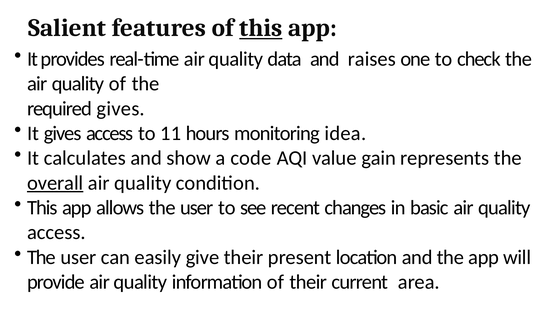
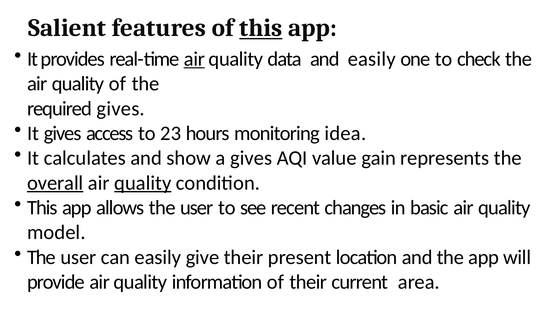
air at (194, 59) underline: none -> present
and raises: raises -> easily
11: 11 -> 23
a code: code -> gives
quality at (143, 183) underline: none -> present
access at (56, 232): access -> model
